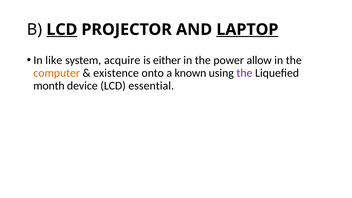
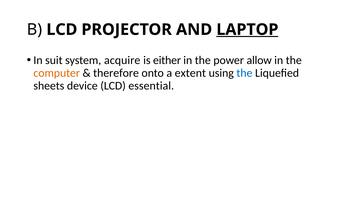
LCD at (62, 30) underline: present -> none
like: like -> suit
existence: existence -> therefore
known: known -> extent
the at (244, 73) colour: purple -> blue
month: month -> sheets
